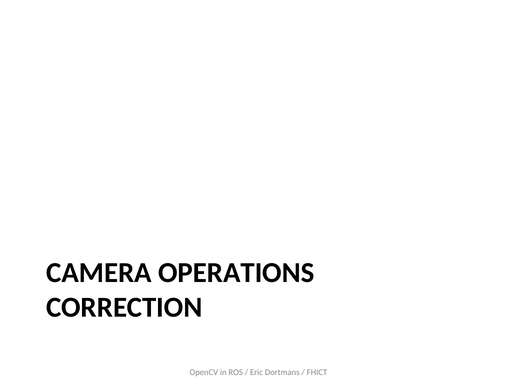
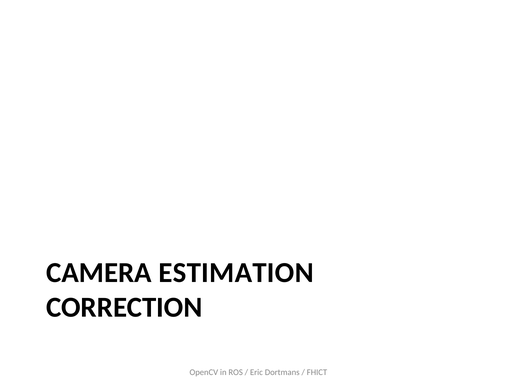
OPERATIONS: OPERATIONS -> ESTIMATION
